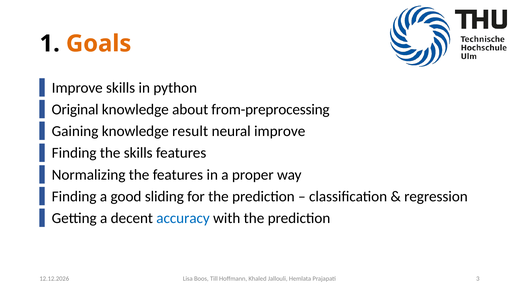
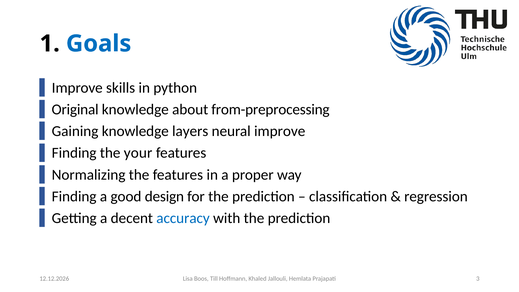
Goals colour: orange -> blue
result: result -> layers
the skills: skills -> your
sliding: sliding -> design
